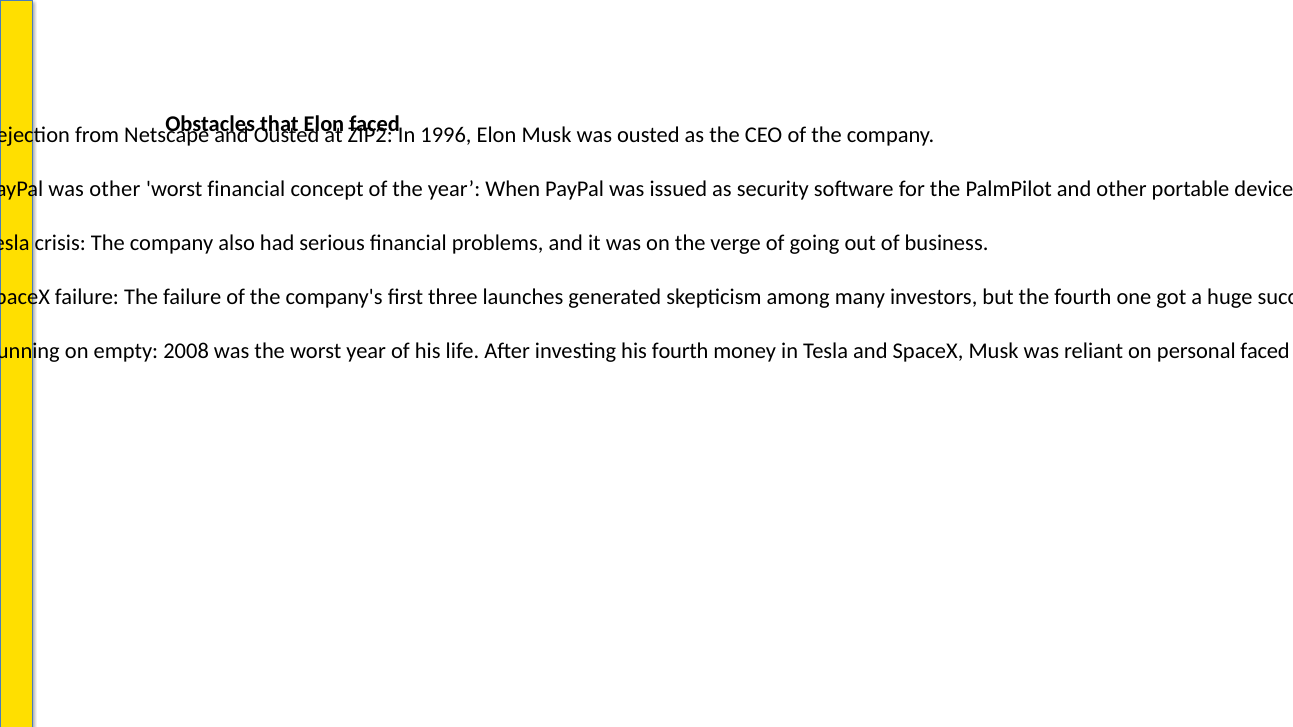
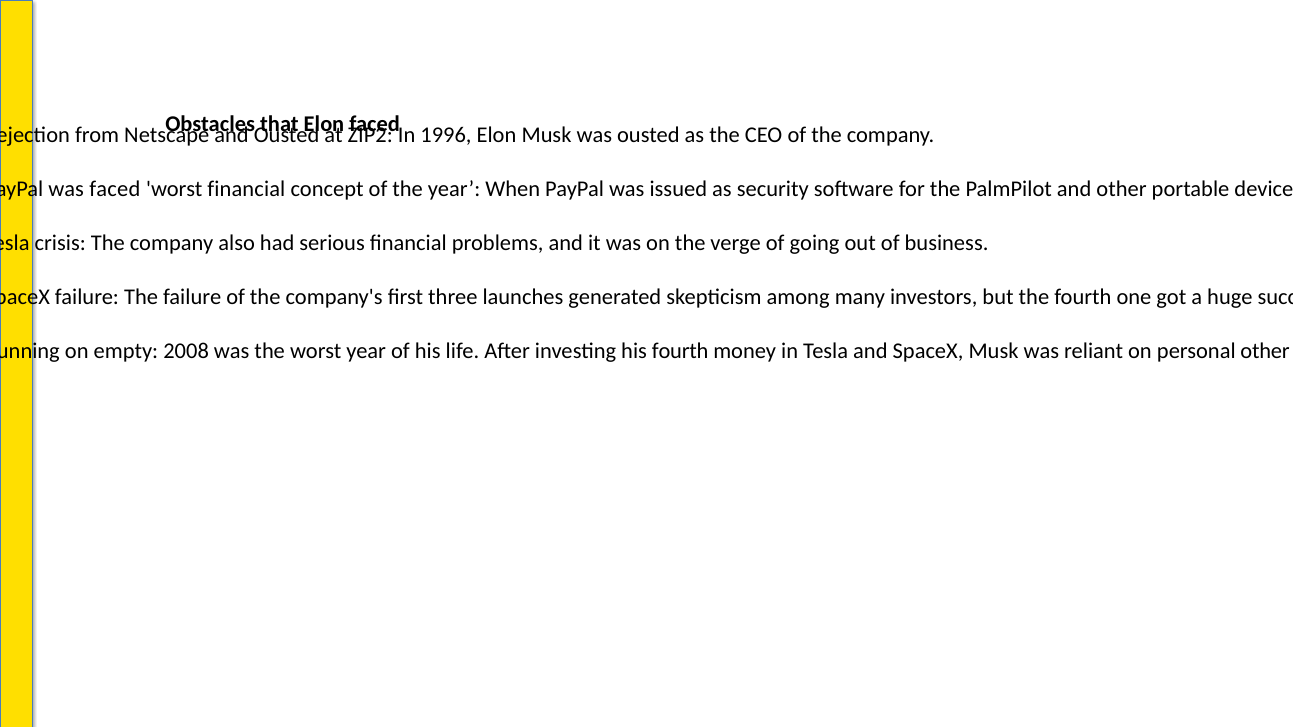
was other: other -> faced
personal faced: faced -> other
